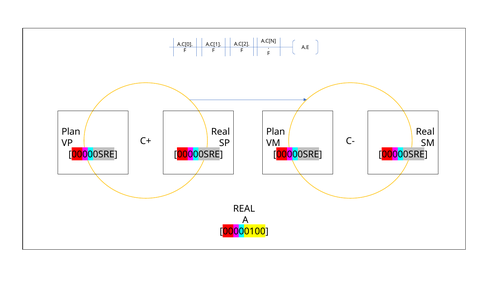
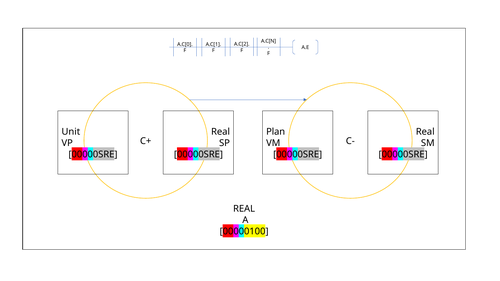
Plan at (71, 132): Plan -> Unit
